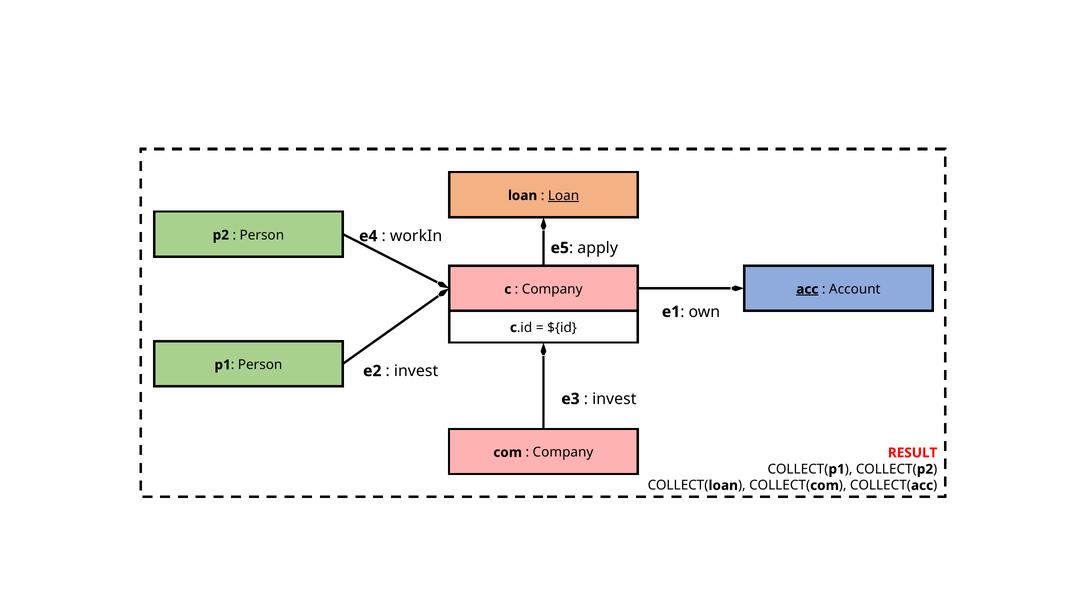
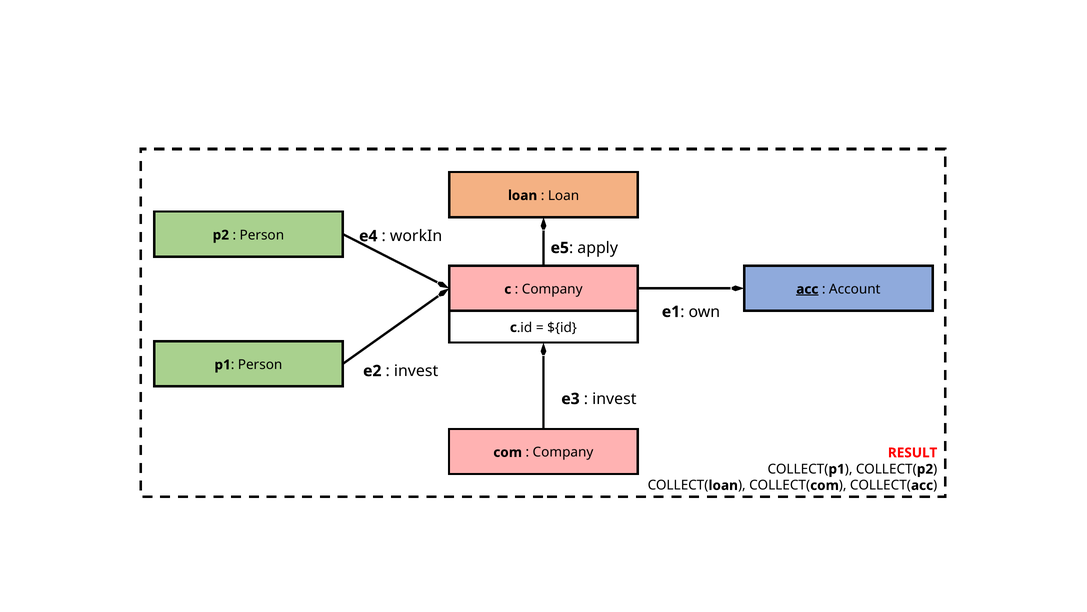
Loan at (564, 195) underline: present -> none
